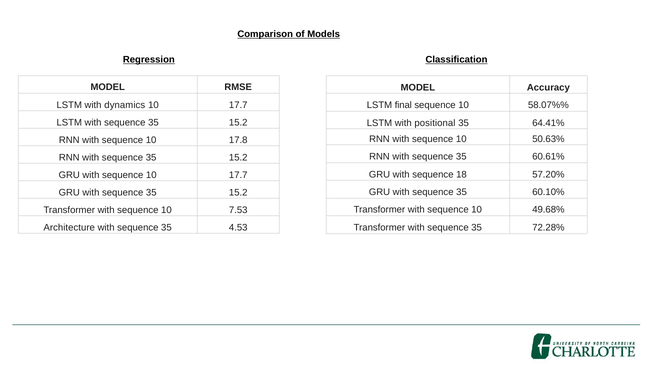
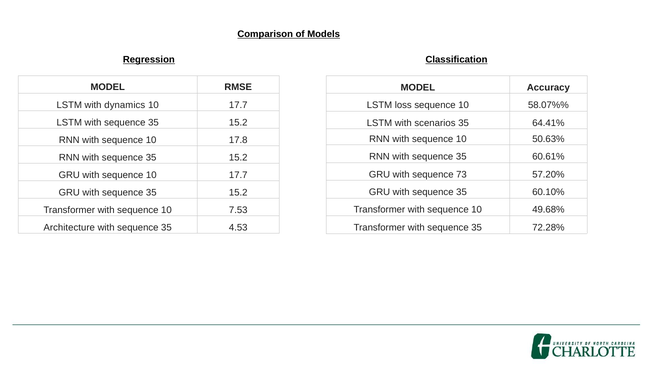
final: final -> loss
positional: positional -> scenarios
18: 18 -> 73
